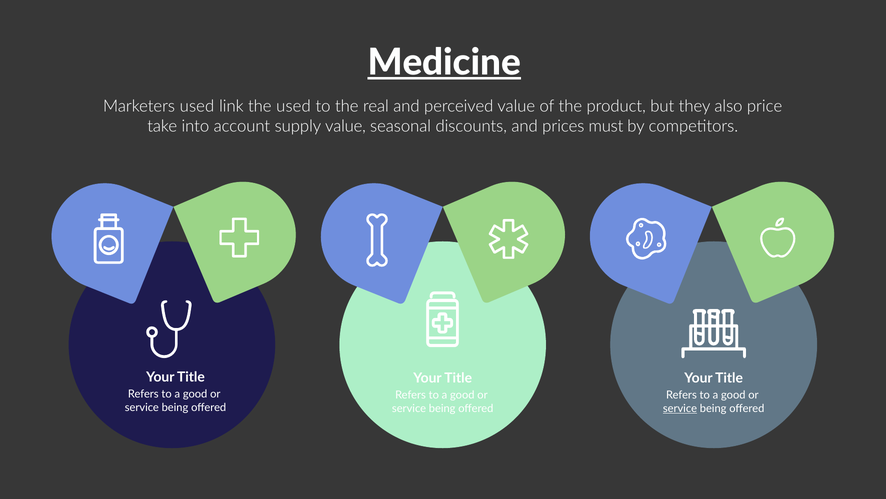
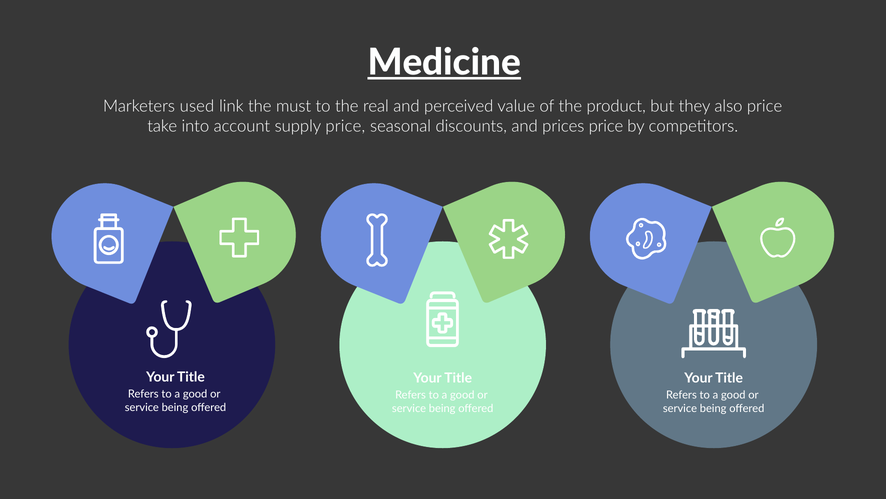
the used: used -> must
supply value: value -> price
prices must: must -> price
service at (680, 408) underline: present -> none
